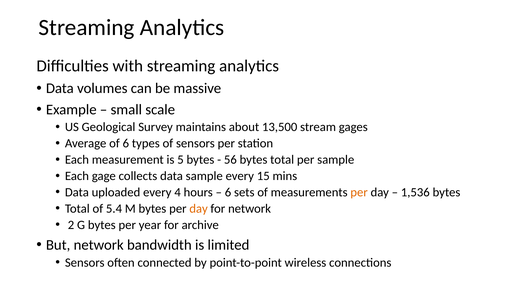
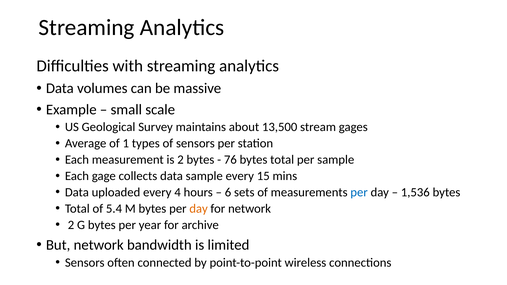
of 6: 6 -> 1
is 5: 5 -> 2
56: 56 -> 76
per at (359, 192) colour: orange -> blue
